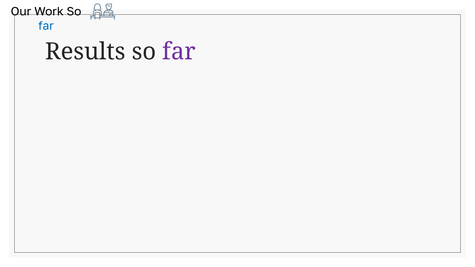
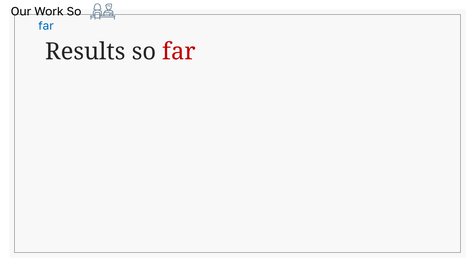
far at (179, 52) colour: purple -> red
